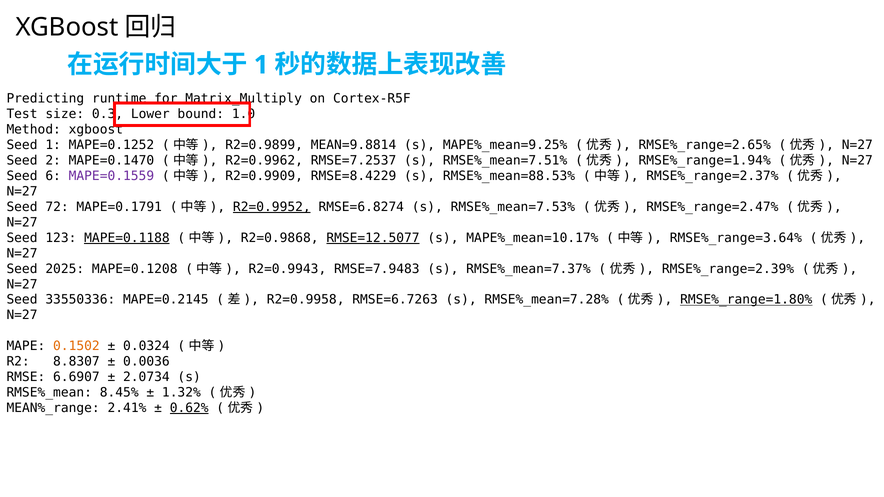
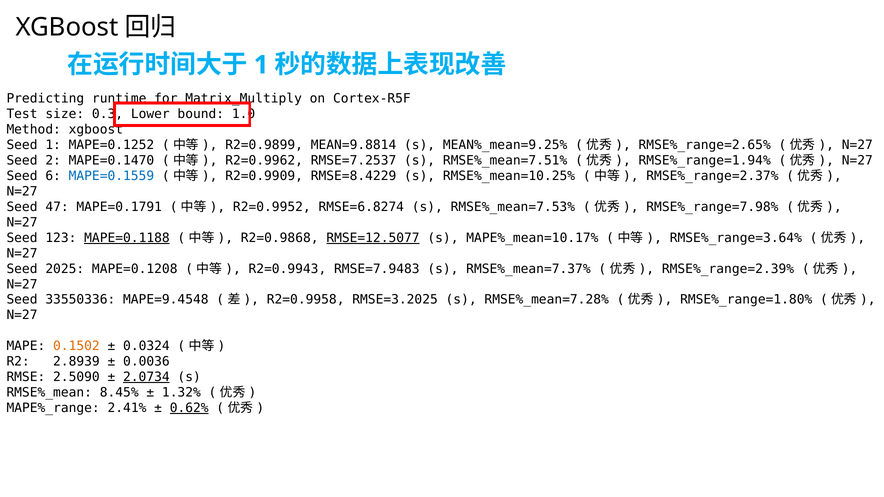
MAPE%_mean=9.25%: MAPE%_mean=9.25% -> MEAN%_mean=9.25%
MAPE=0.1559 colour: purple -> blue
RMSE%_mean=88.53%: RMSE%_mean=88.53% -> RMSE%_mean=10.25%
72: 72 -> 47
R2=0.9952 underline: present -> none
RMSE%_range=2.47%: RMSE%_range=2.47% -> RMSE%_range=7.98%
MAPE=0.2145: MAPE=0.2145 -> MAPE=9.4548
RMSE=6.7263: RMSE=6.7263 -> RMSE=3.2025
RMSE%_range=1.80% underline: present -> none
8.8307: 8.8307 -> 2.8939
6.6907: 6.6907 -> 2.5090
2.0734 underline: none -> present
MEAN%_range: MEAN%_range -> MAPE%_range
